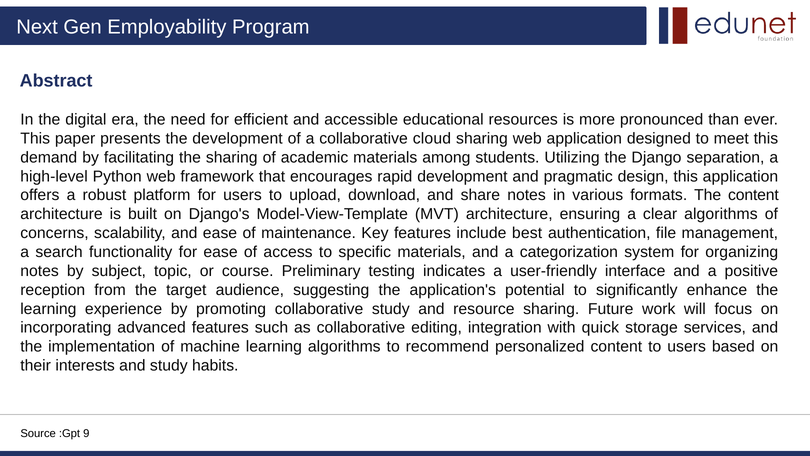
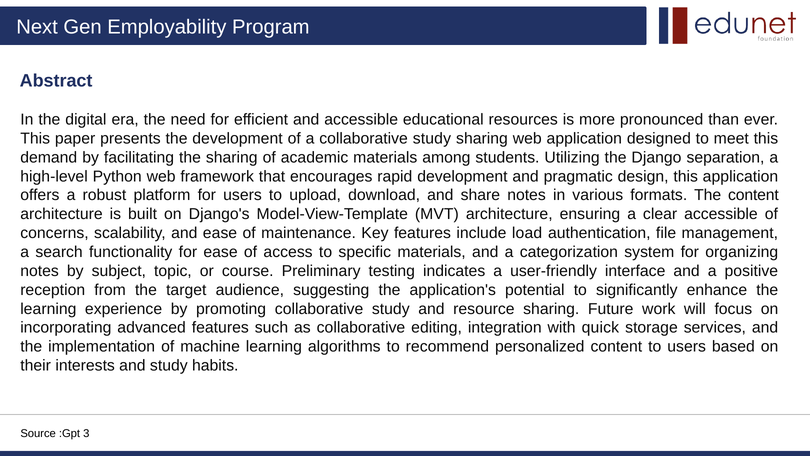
a collaborative cloud: cloud -> study
clear algorithms: algorithms -> accessible
best: best -> load
9: 9 -> 3
